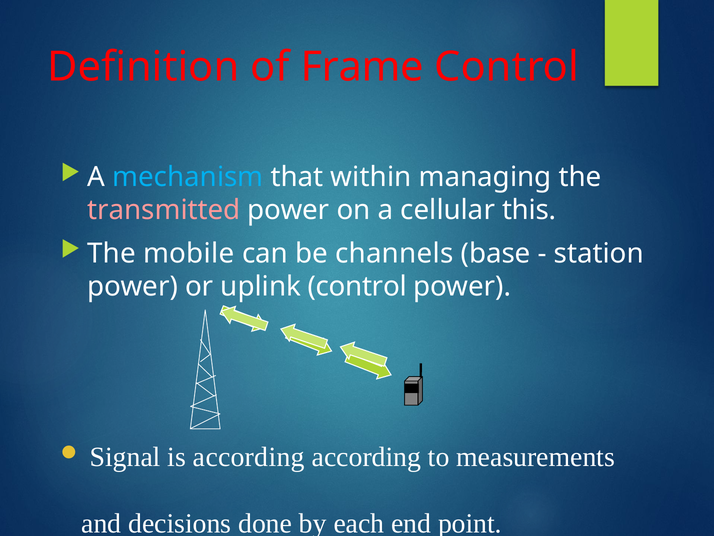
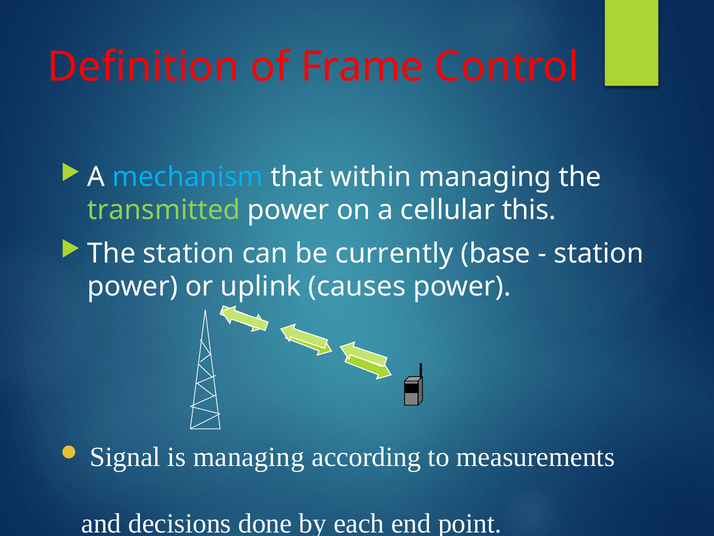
transmitted colour: pink -> light green
The mobile: mobile -> station
channels: channels -> currently
uplink control: control -> causes
is according: according -> managing
